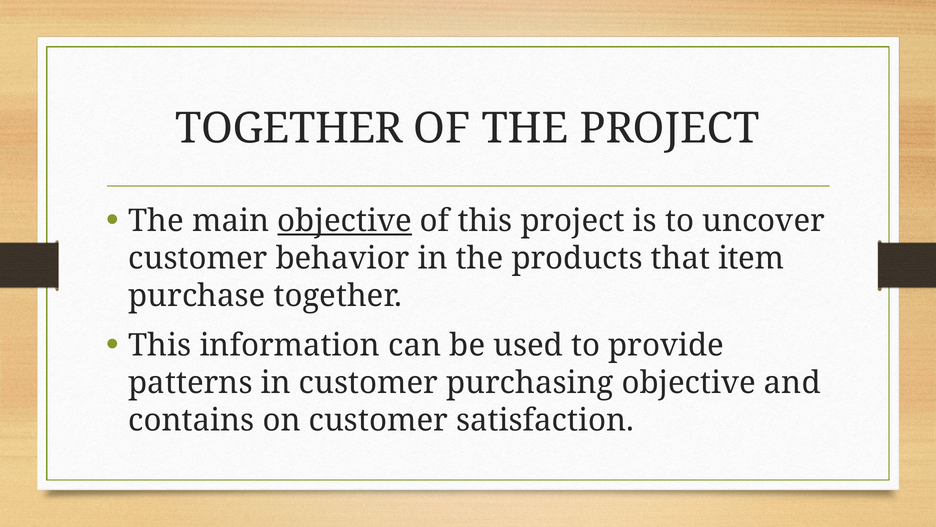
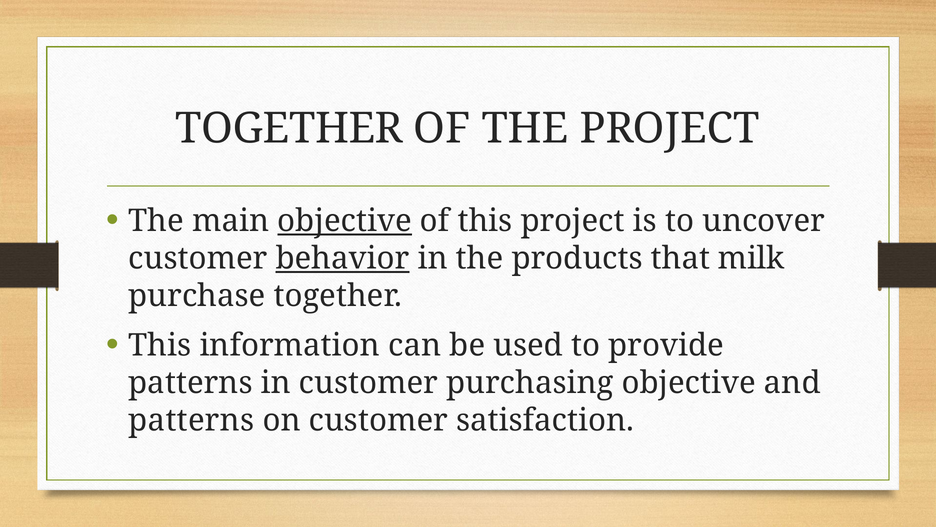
behavior underline: none -> present
item: item -> milk
contains at (191, 420): contains -> patterns
